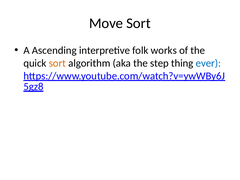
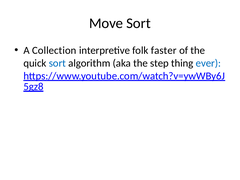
Ascending: Ascending -> Collection
works: works -> faster
sort at (57, 63) colour: orange -> blue
